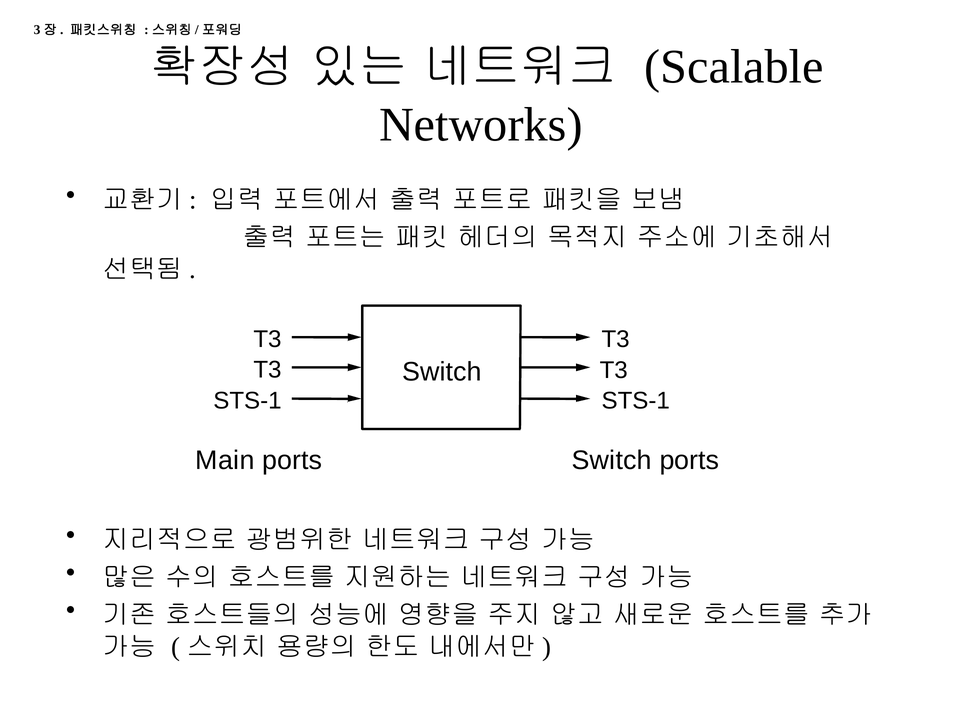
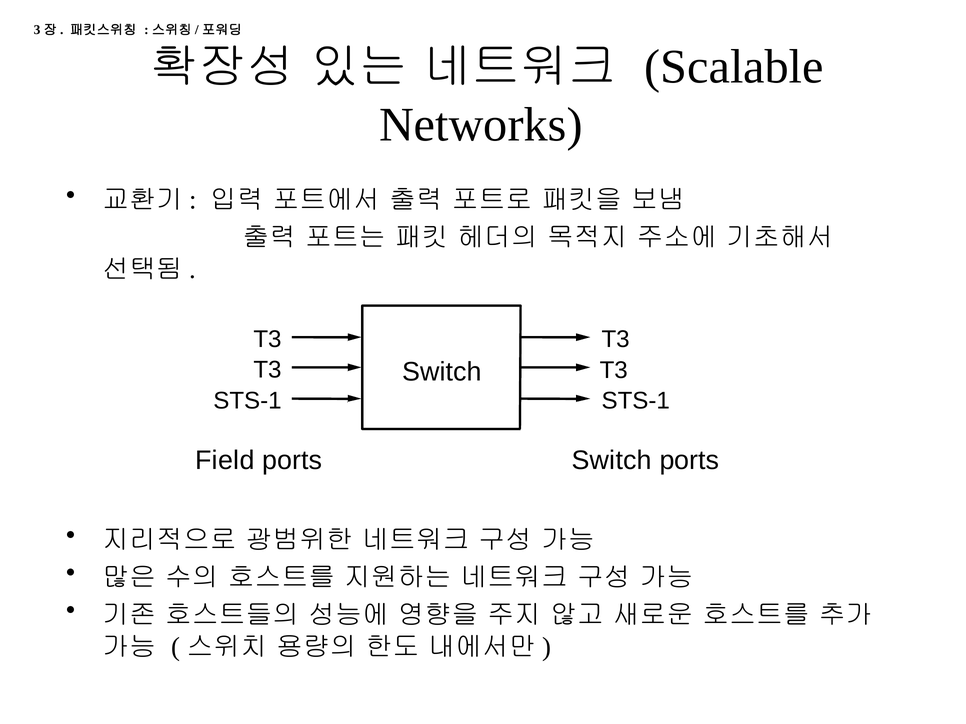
Main: Main -> Field
